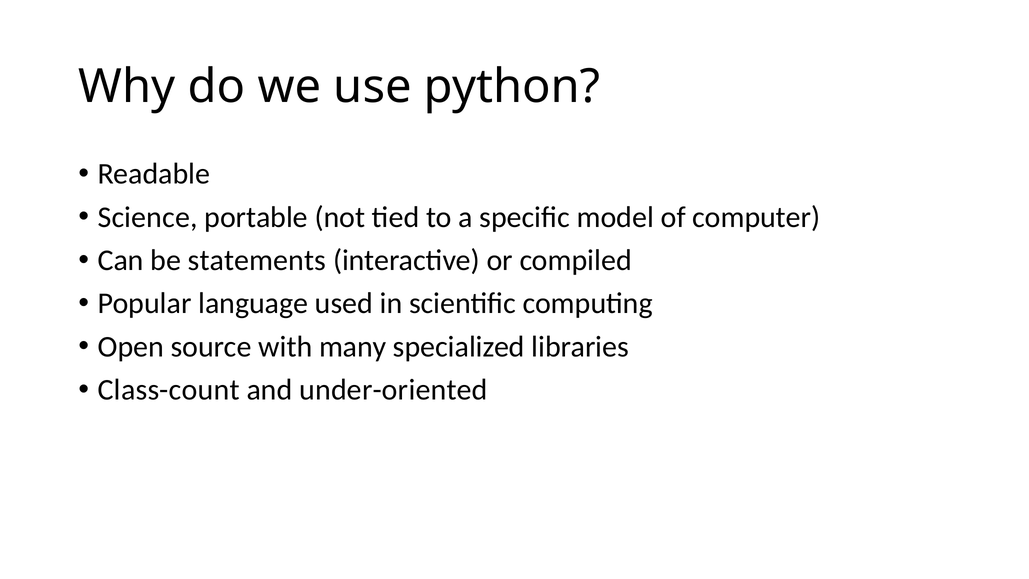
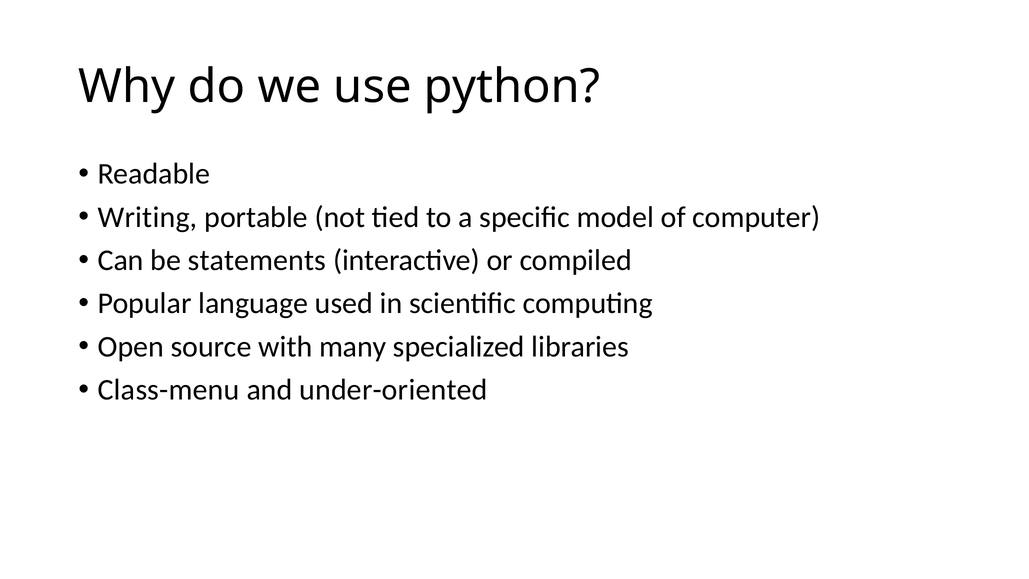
Science: Science -> Writing
Class-count: Class-count -> Class-menu
